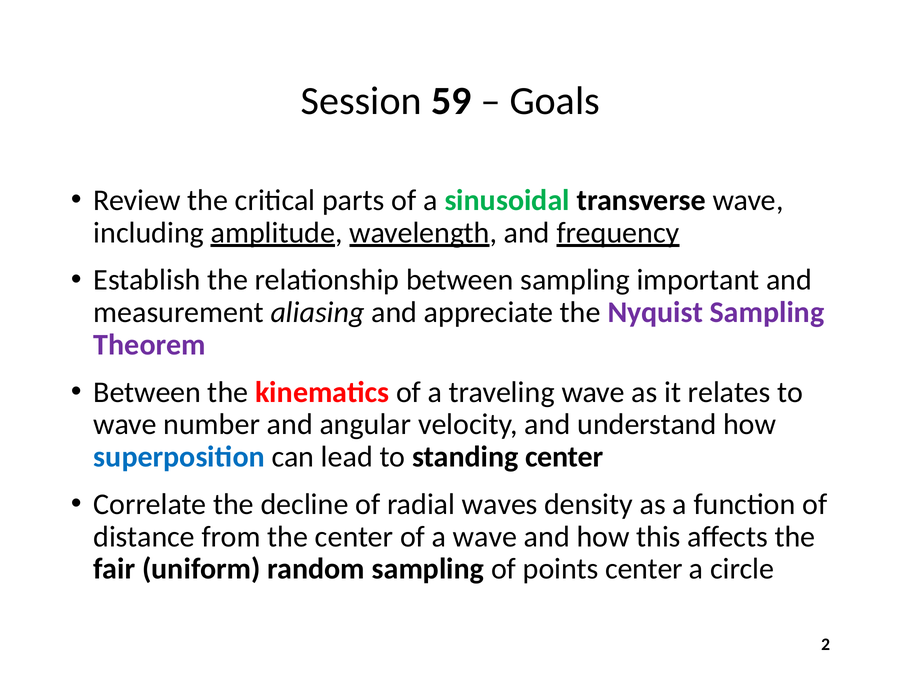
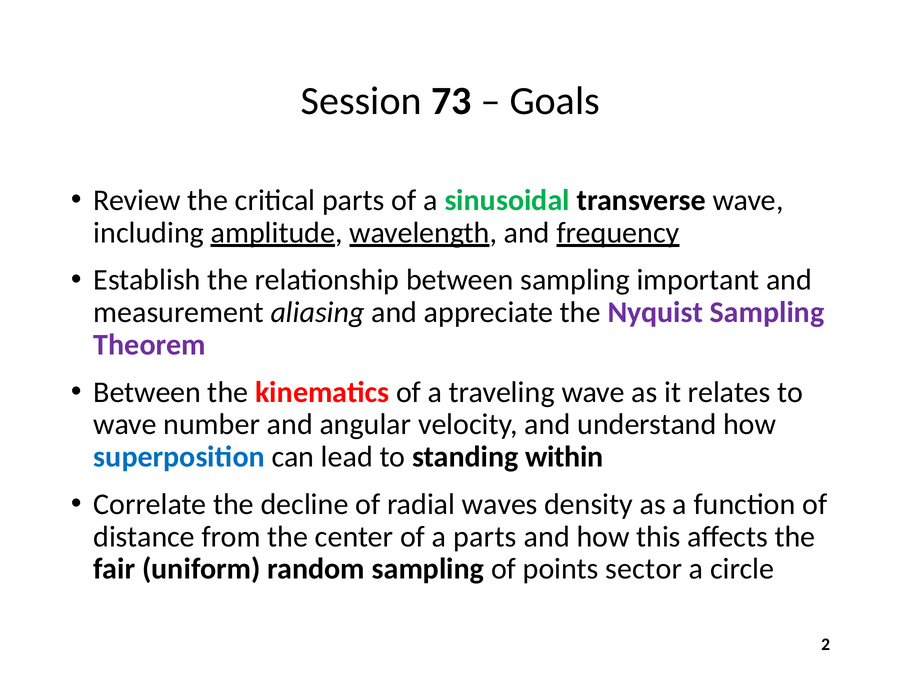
59: 59 -> 73
standing center: center -> within
a wave: wave -> parts
points center: center -> sector
